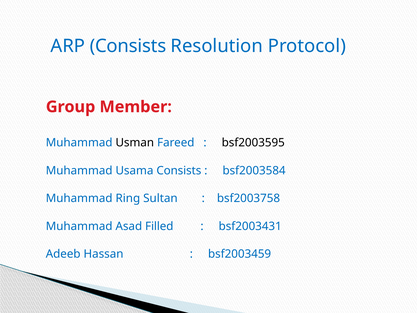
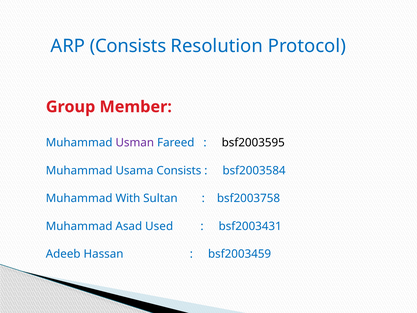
Usman colour: black -> purple
Ring: Ring -> With
Filled: Filled -> Used
